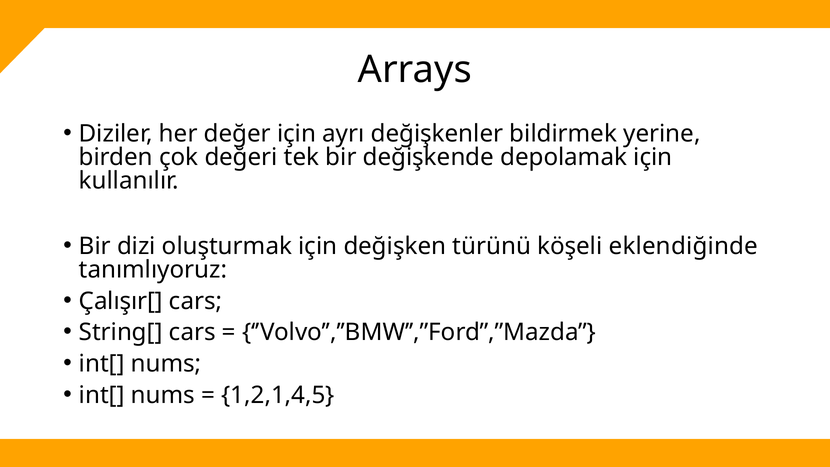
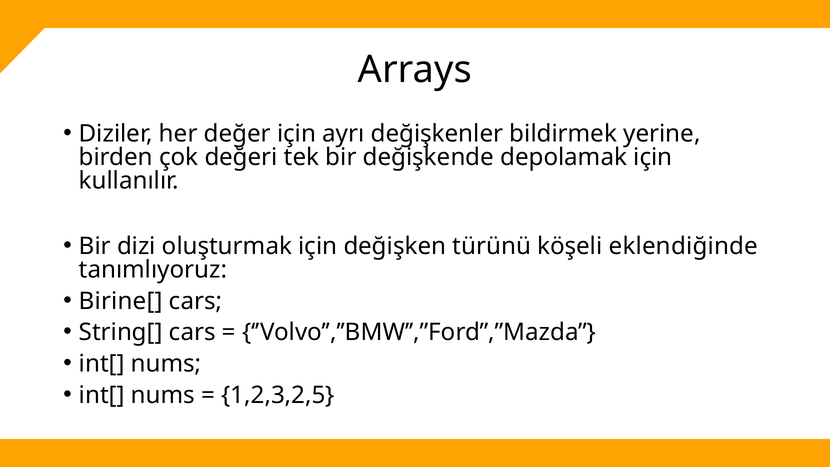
Çalışır[: Çalışır[ -> Birine[
1,2,1,4,5: 1,2,1,4,5 -> 1,2,3,2,5
